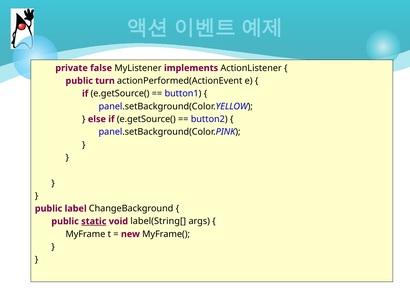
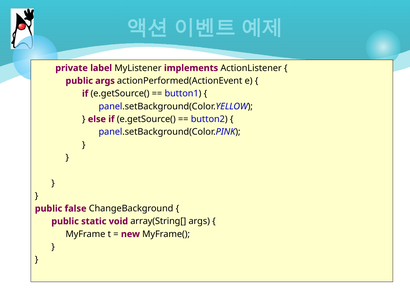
false: false -> label
public turn: turn -> args
label: label -> false
static underline: present -> none
label(String[: label(String[ -> array(String[
